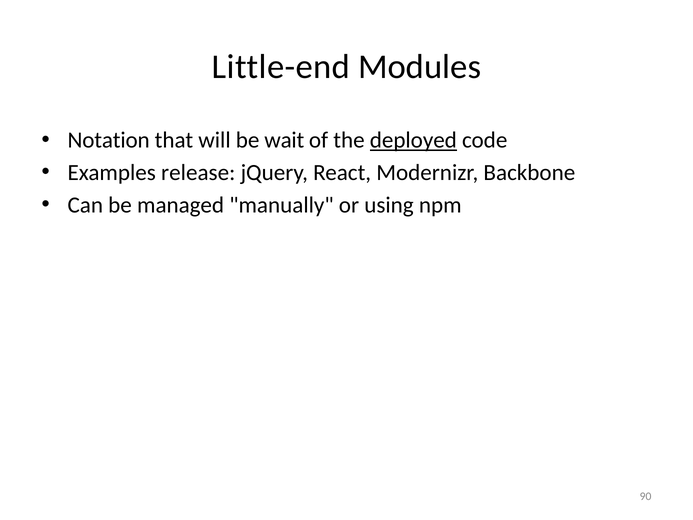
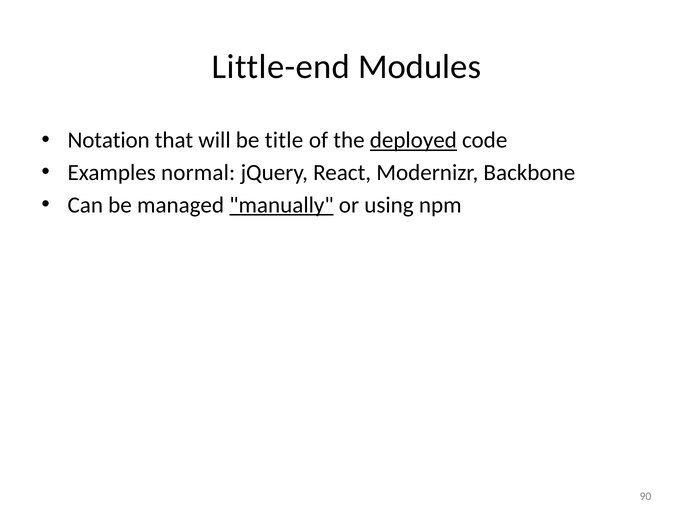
wait: wait -> title
release: release -> normal
manually underline: none -> present
